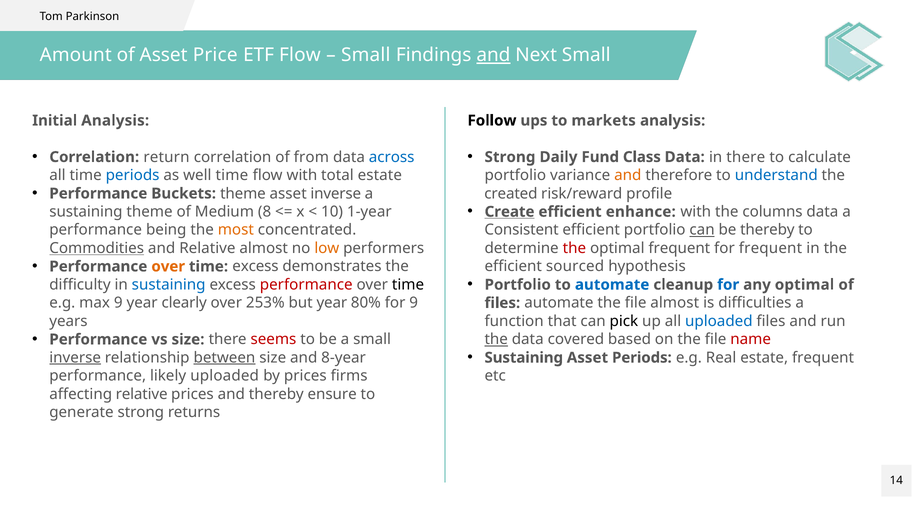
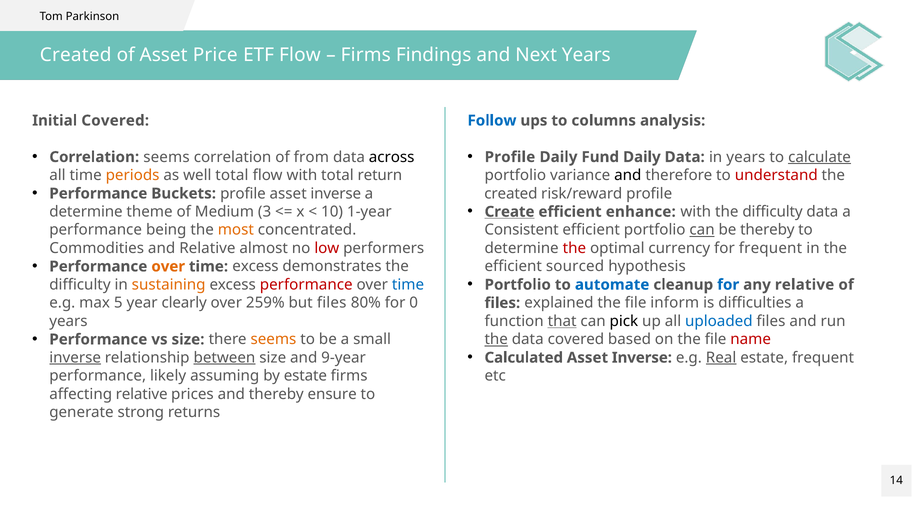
Amount at (76, 55): Amount -> Created
Small at (366, 55): Small -> Firms
and at (493, 55) underline: present -> none
Next Small: Small -> Years
Initial Analysis: Analysis -> Covered
Follow colour: black -> blue
markets: markets -> columns
Correlation return: return -> seems
across colour: blue -> black
Strong at (510, 157): Strong -> Profile
Fund Class: Class -> Daily
in there: there -> years
calculate underline: none -> present
periods at (133, 175) colour: blue -> orange
well time: time -> total
total estate: estate -> return
and at (628, 175) colour: orange -> black
understand colour: blue -> red
Buckets theme: theme -> profile
with the columns: columns -> difficulty
sustaining at (86, 212): sustaining -> determine
8: 8 -> 3
Commodities underline: present -> none
low colour: orange -> red
optimal frequent: frequent -> currency
any optimal: optimal -> relative
sustaining at (169, 285) colour: blue -> orange
time at (408, 285) colour: black -> blue
max 9: 9 -> 5
253%: 253% -> 259%
but year: year -> files
for 9: 9 -> 0
files automate: automate -> explained
file almost: almost -> inform
that underline: none -> present
seems at (273, 339) colour: red -> orange
Sustaining at (524, 358): Sustaining -> Calculated
Periods at (642, 358): Periods -> Inverse
Real underline: none -> present
8-year: 8-year -> 9-year
likely uploaded: uploaded -> assuming
by prices: prices -> estate
